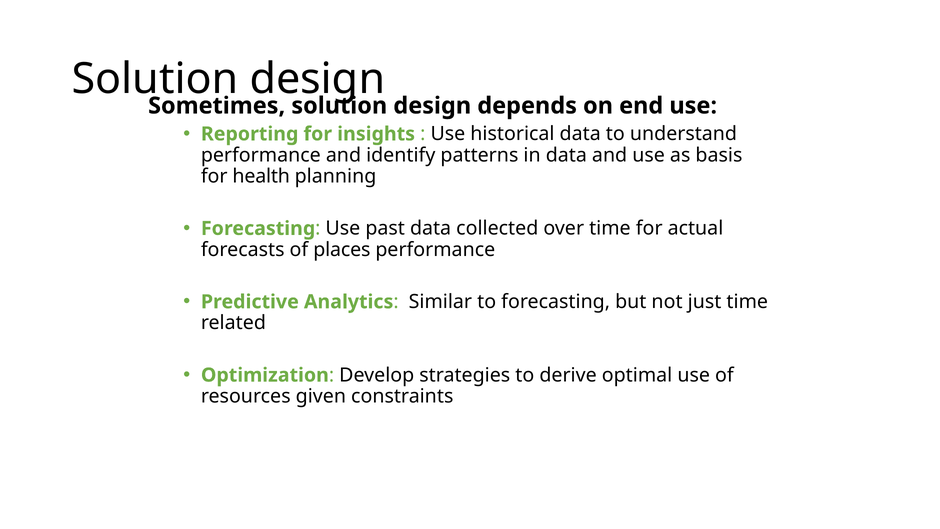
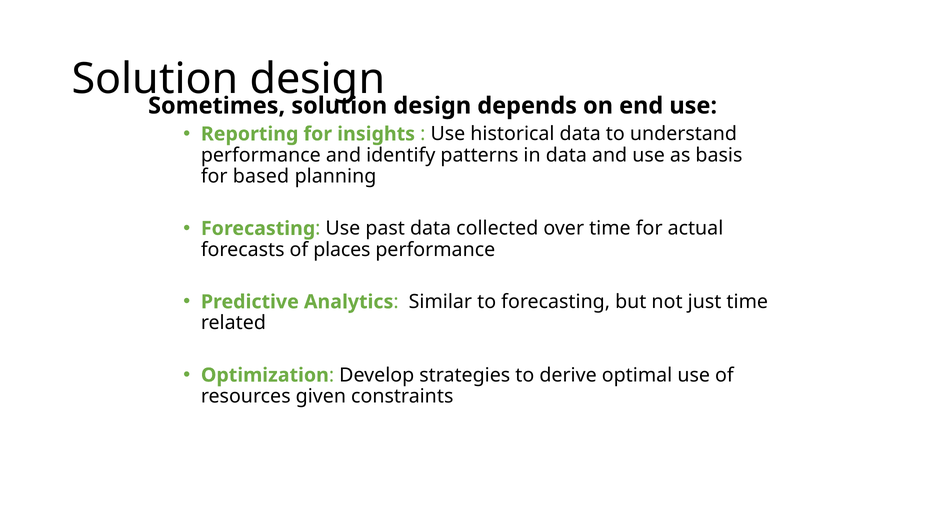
health: health -> based
